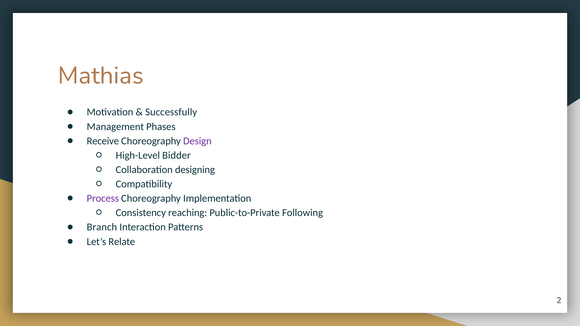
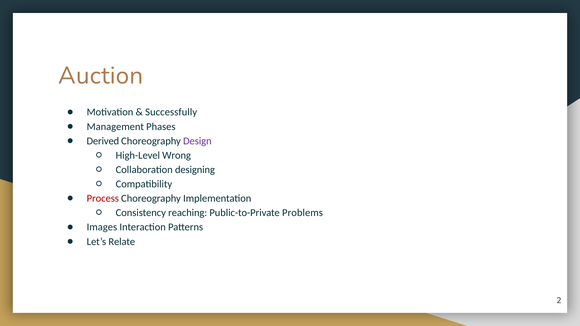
Mathias: Mathias -> Auction
Receive: Receive -> Derived
Bidder: Bidder -> Wrong
Process colour: purple -> red
Following: Following -> Problems
Branch: Branch -> Images
